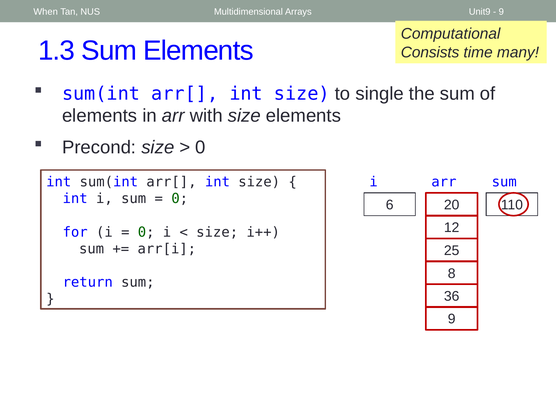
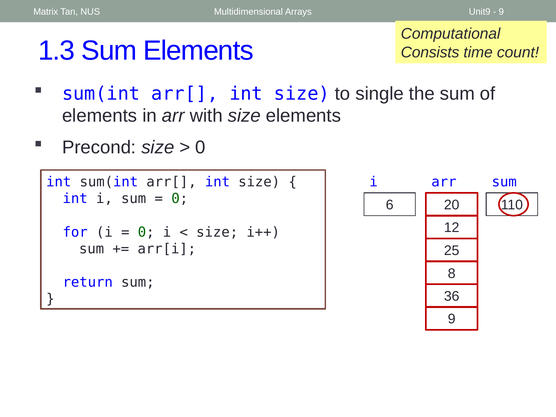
When: When -> Matrix
many: many -> count
